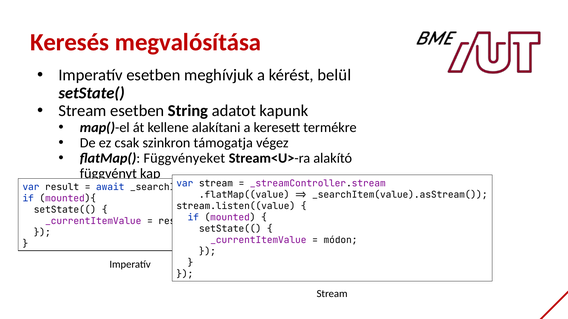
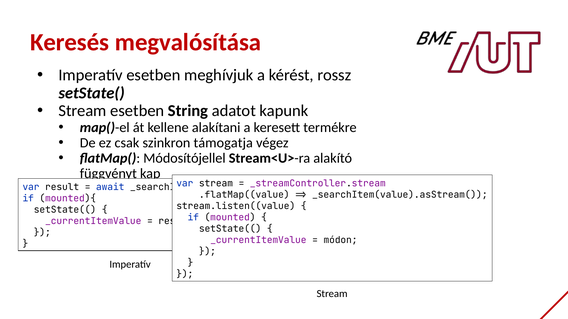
belül: belül -> rossz
Függvényeket: Függvényeket -> Módosítójellel
